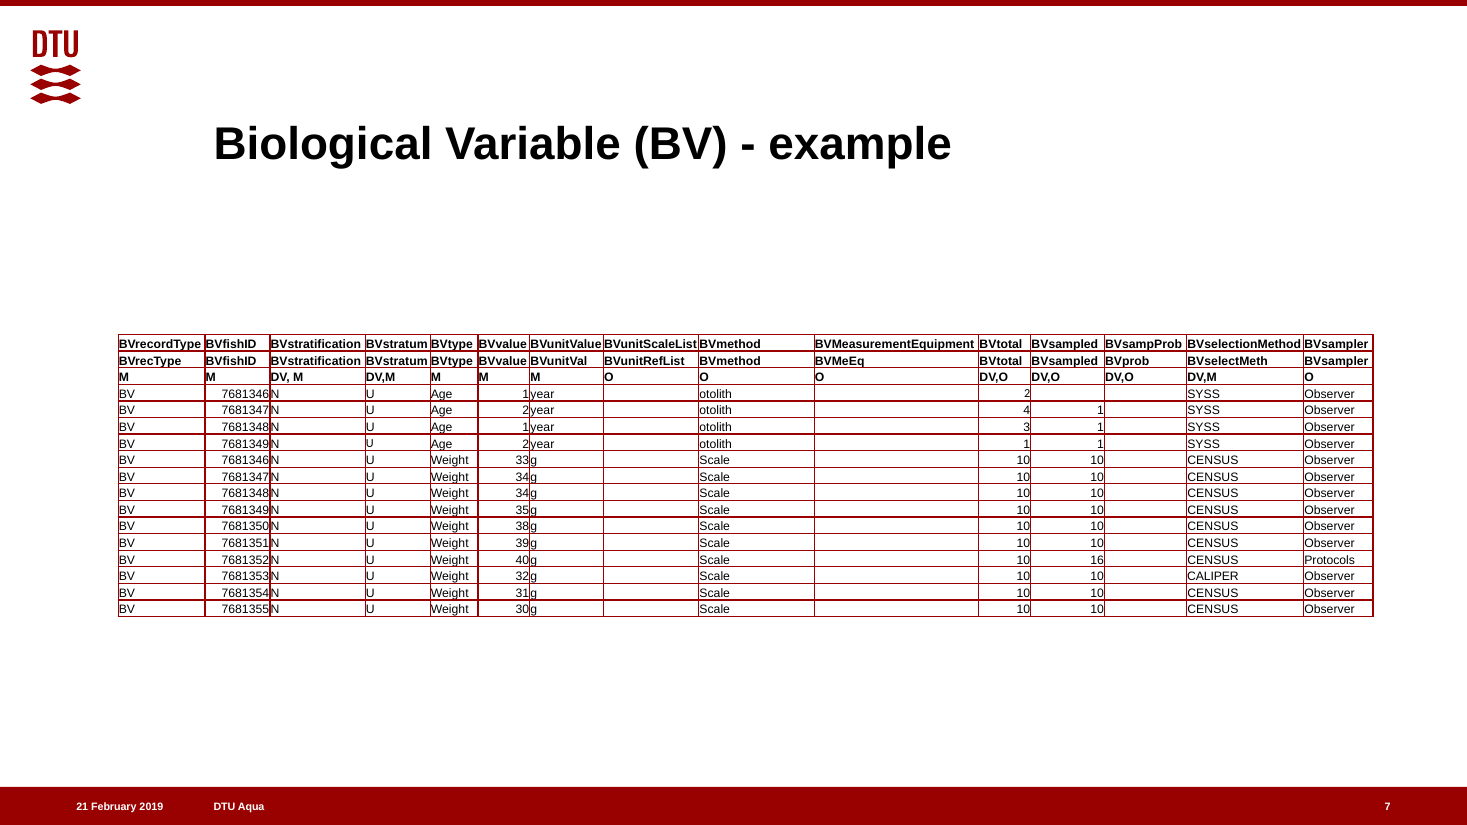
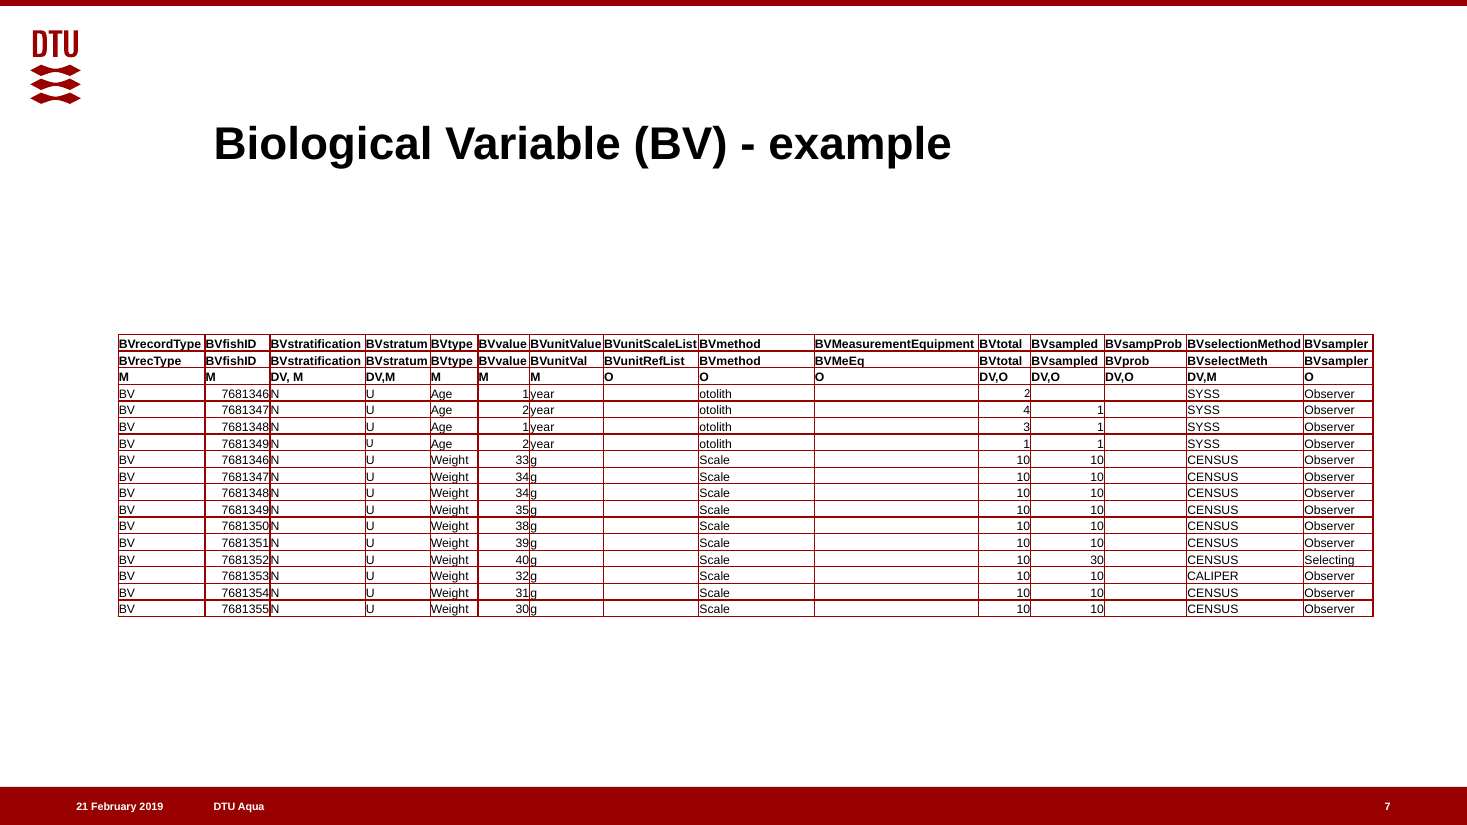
16: 16 -> 30
Protocols: Protocols -> Selecting
